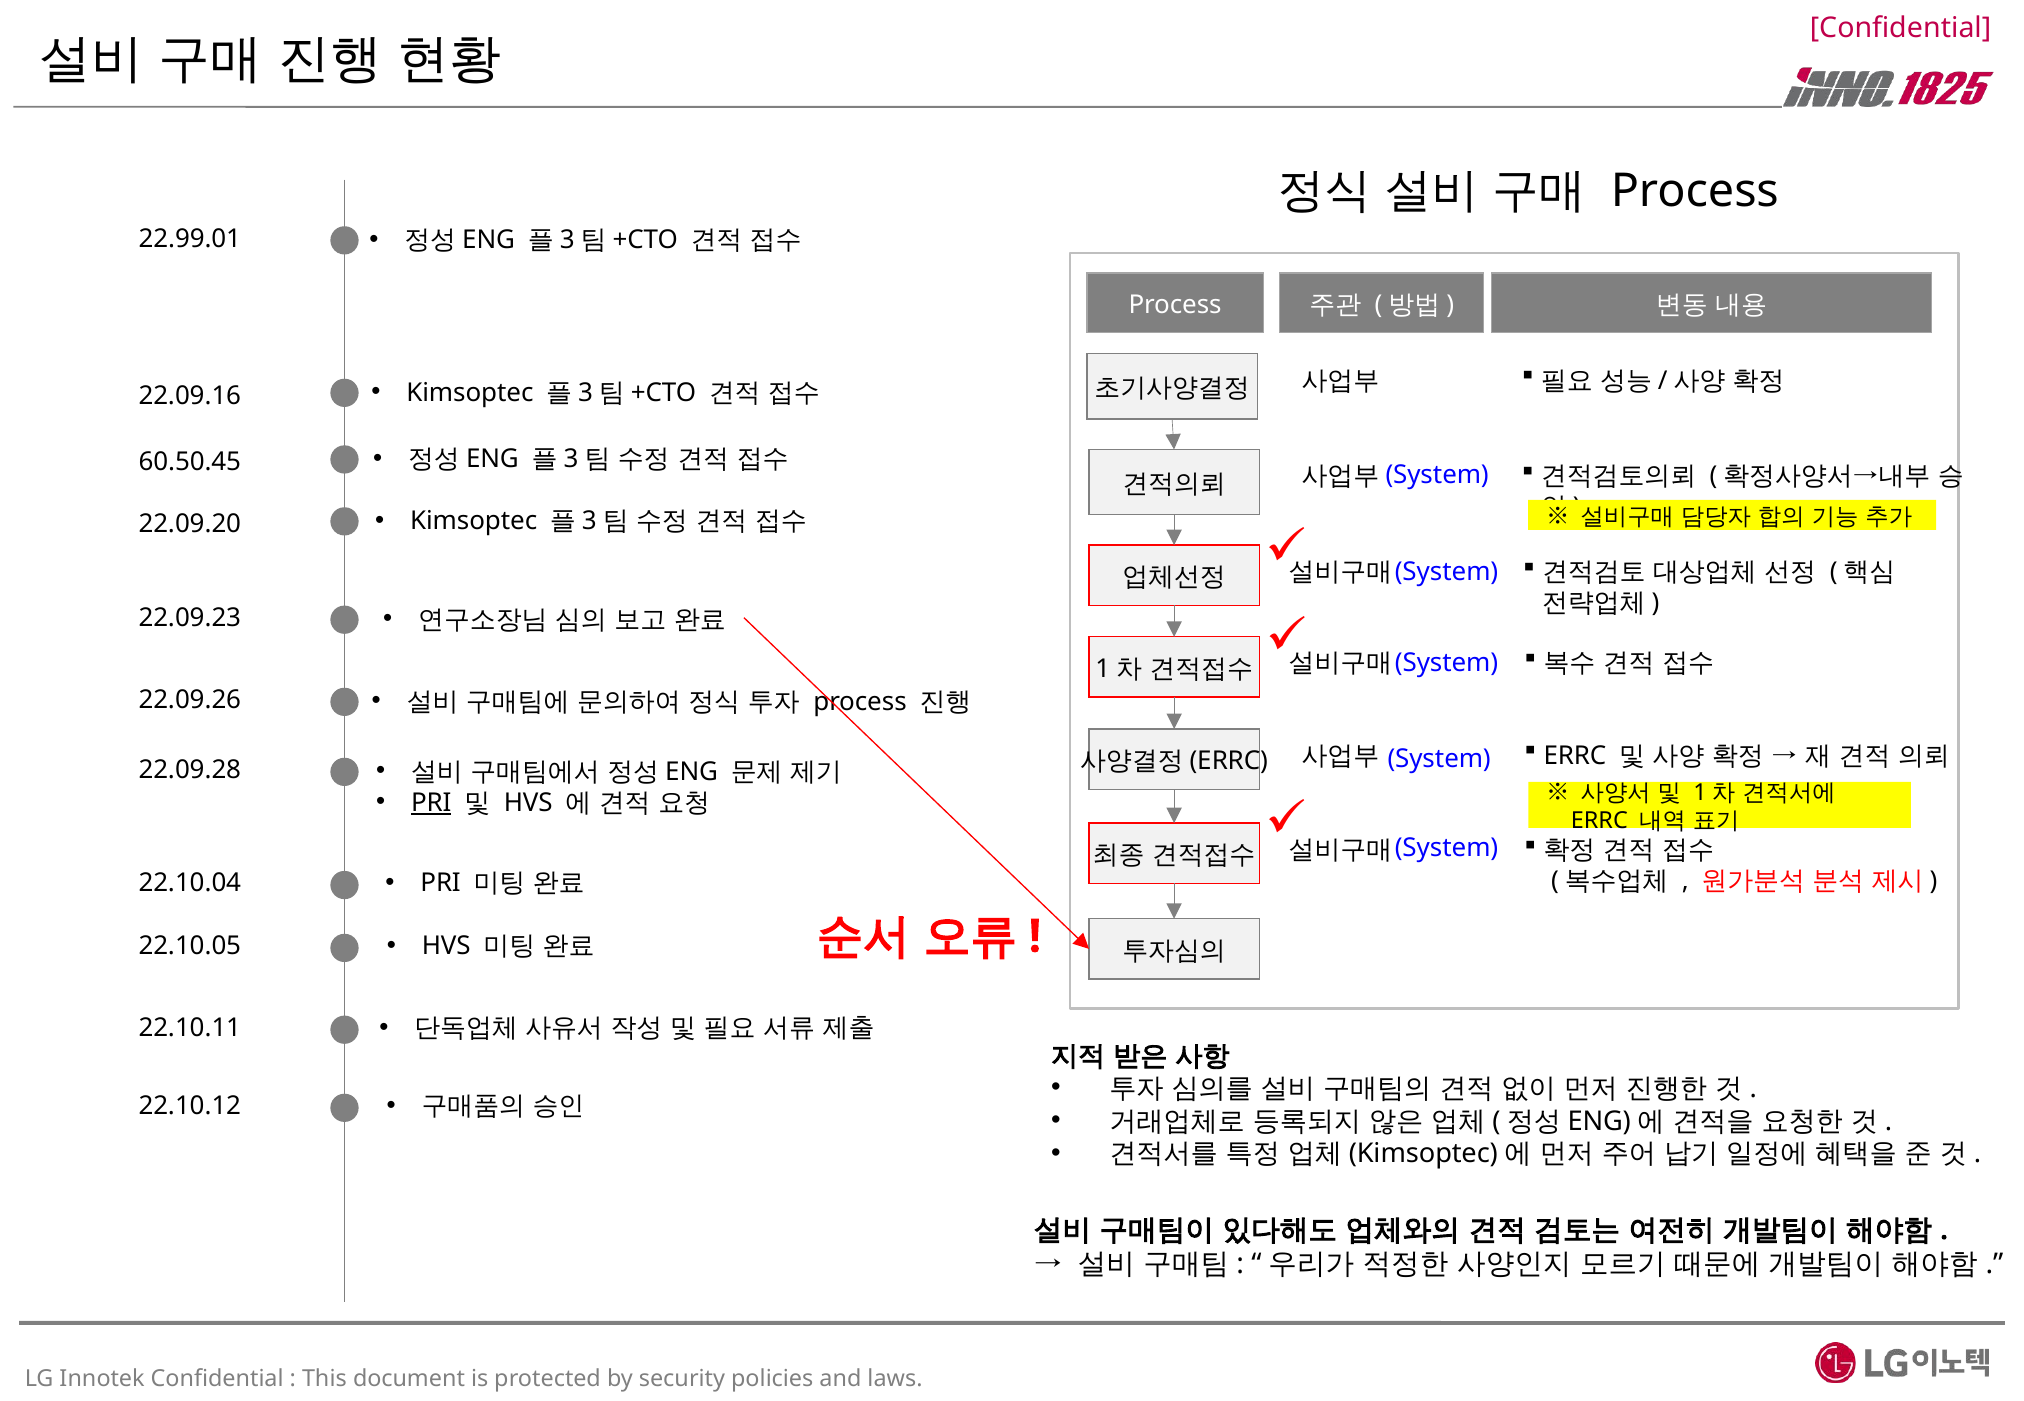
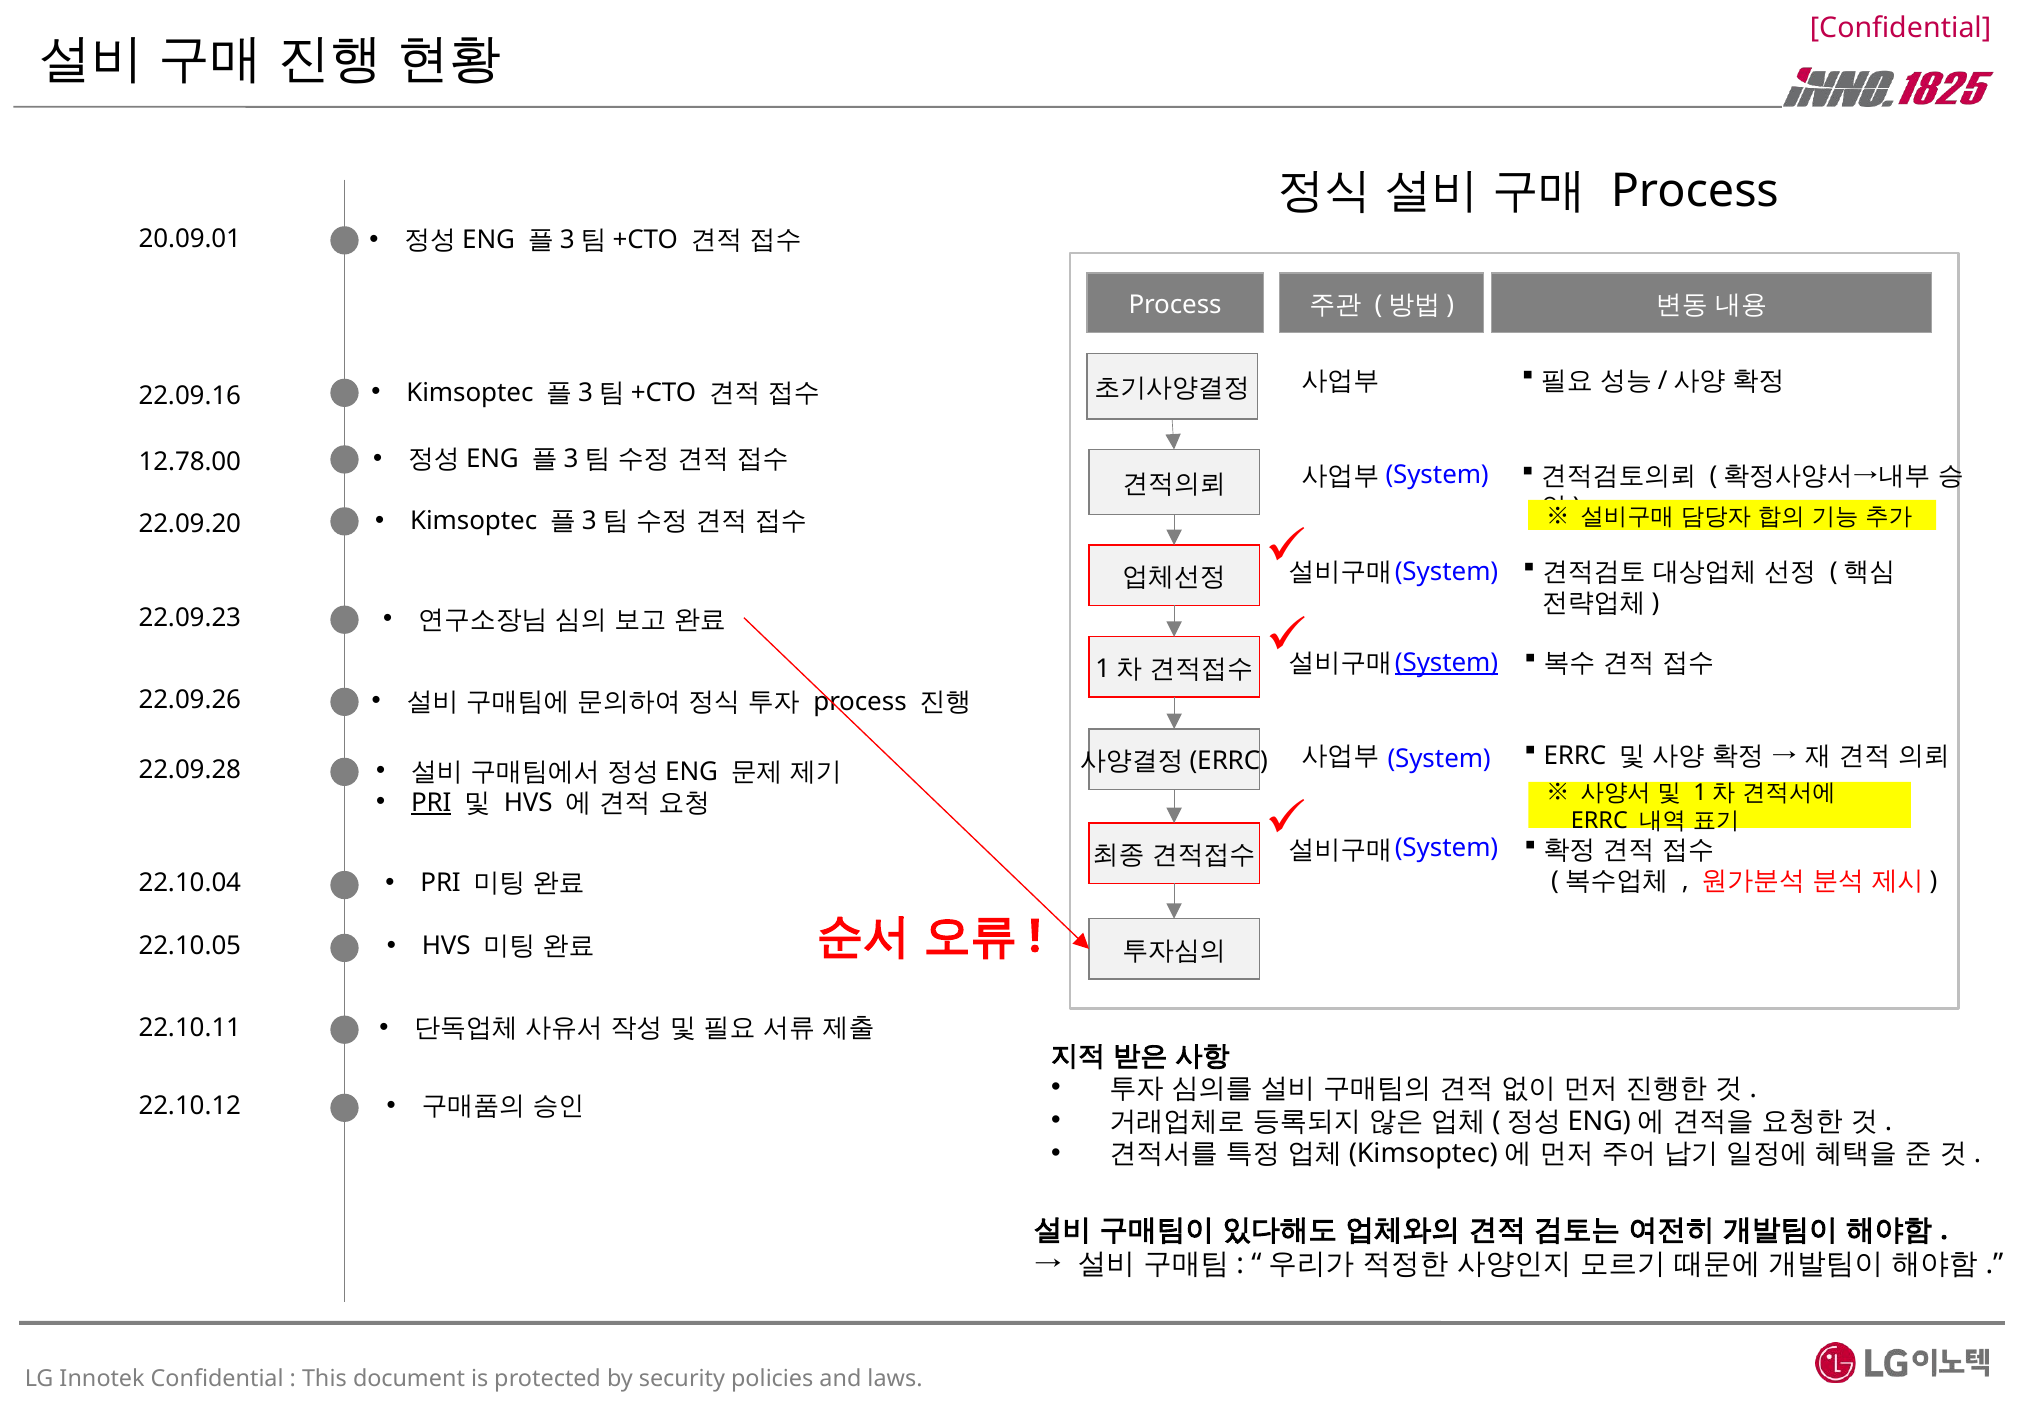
22.99.01: 22.99.01 -> 20.09.01
60.50.45: 60.50.45 -> 12.78.00
System at (1447, 663) underline: none -> present
